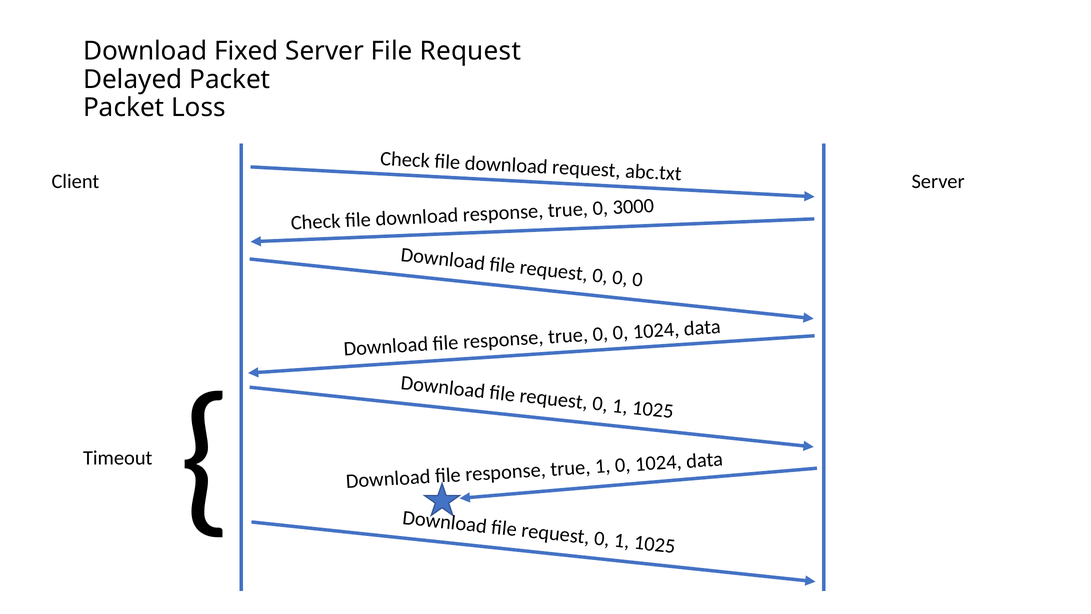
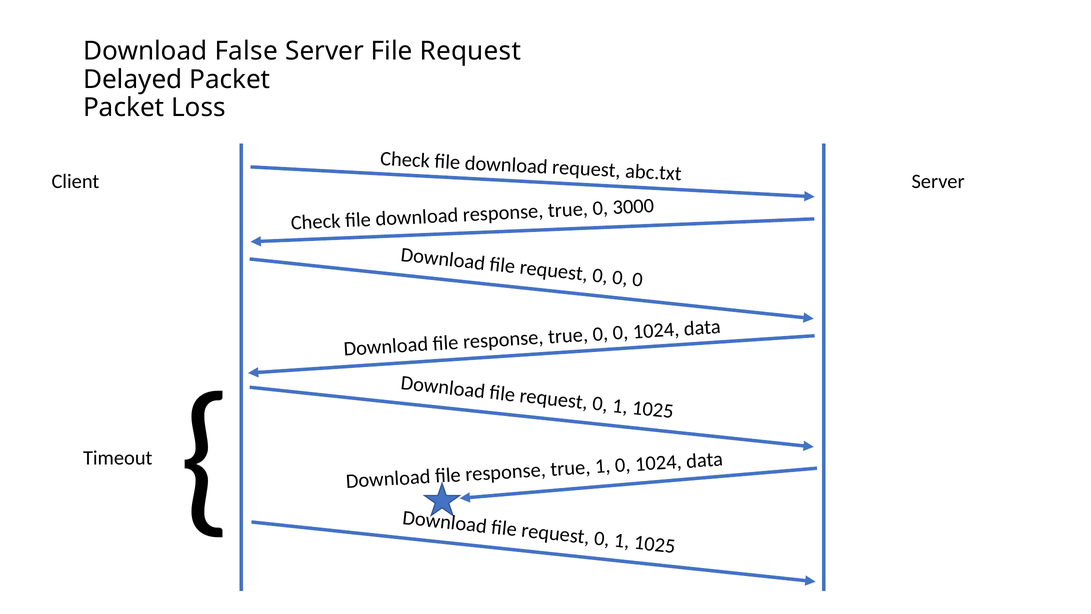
Fixed: Fixed -> False
